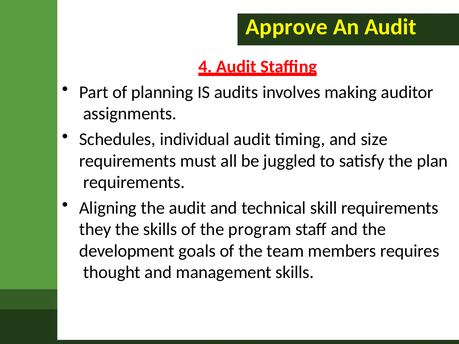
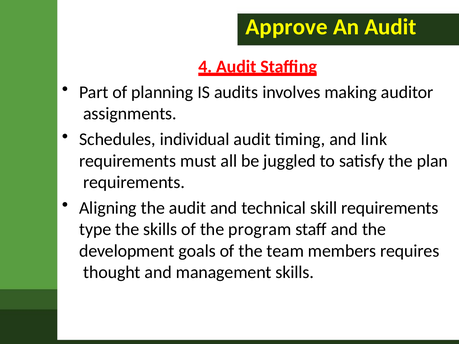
size: size -> link
they: they -> type
